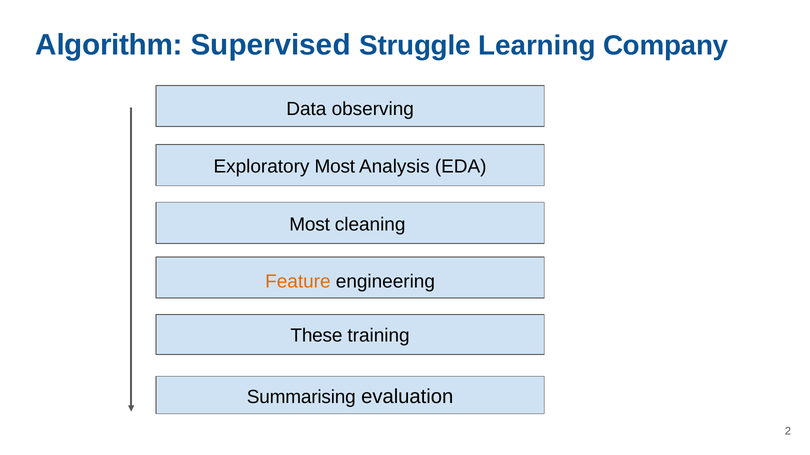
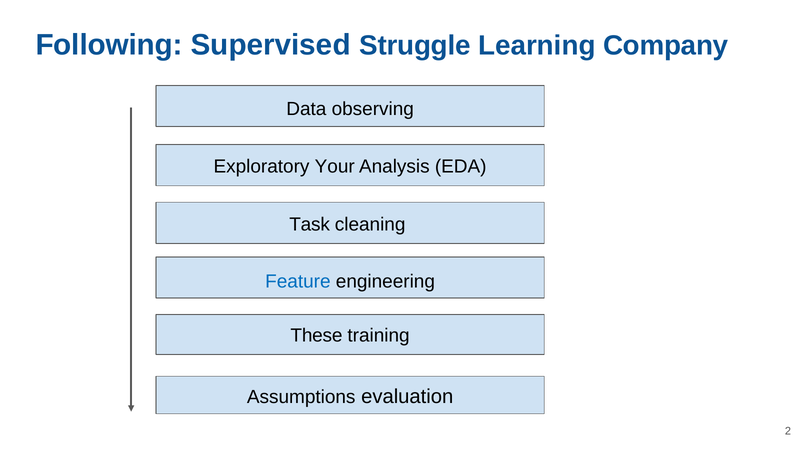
Algorithm: Algorithm -> Following
Exploratory Most: Most -> Your
Most at (310, 225): Most -> Task
Feature colour: orange -> blue
Summarising: Summarising -> Assumptions
